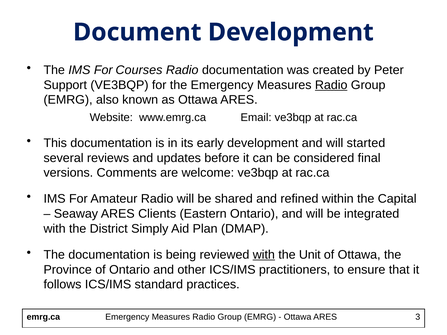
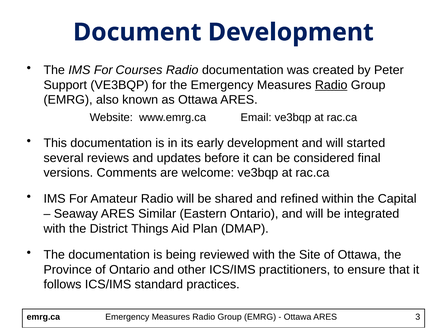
Clients: Clients -> Similar
Simply: Simply -> Things
with at (264, 255) underline: present -> none
Unit: Unit -> Site
